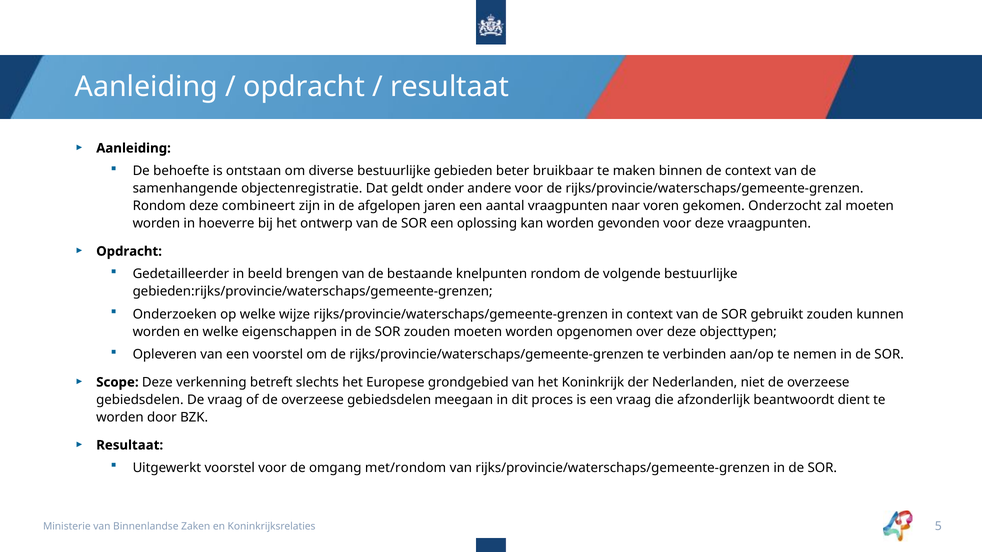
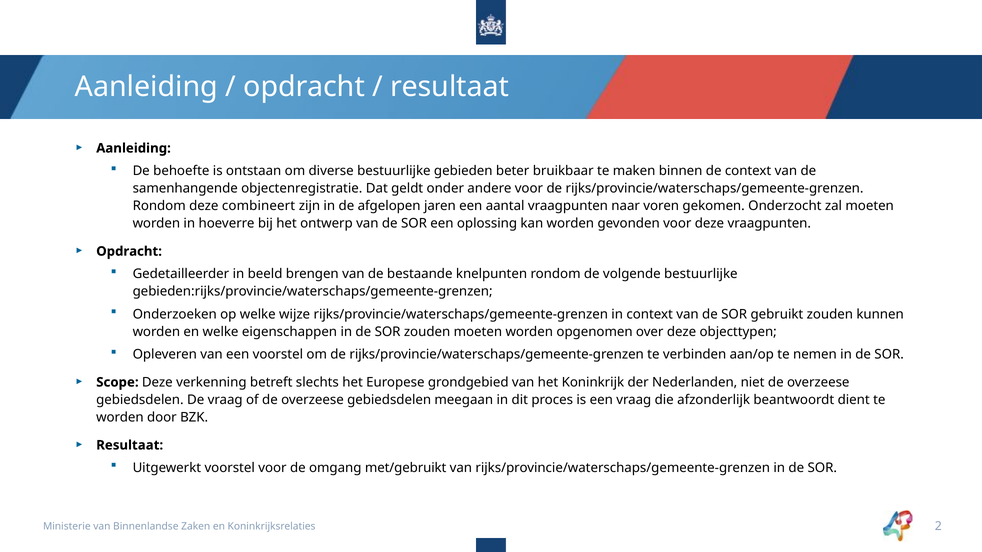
met/rondom: met/rondom -> met/gebruikt
5: 5 -> 2
